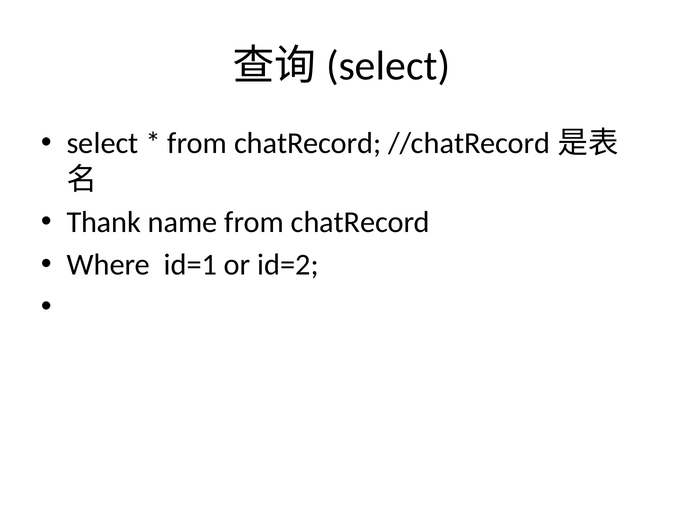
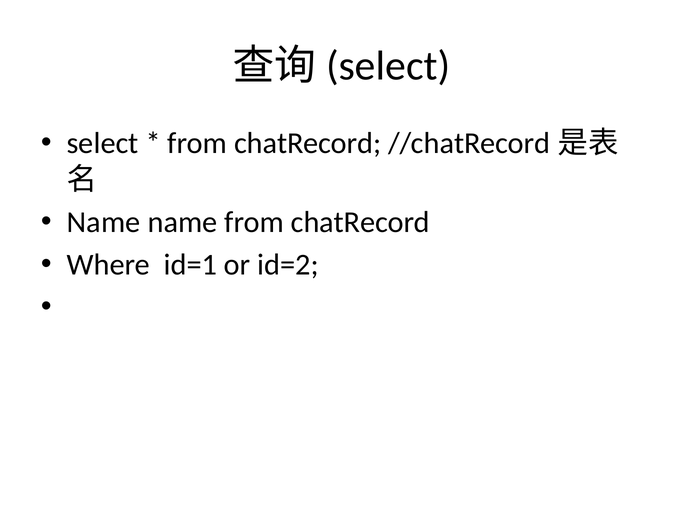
Thank at (104, 222): Thank -> Name
